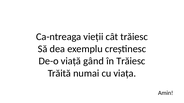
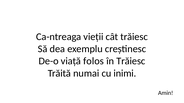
gând: gând -> folos
viața: viața -> inimi
